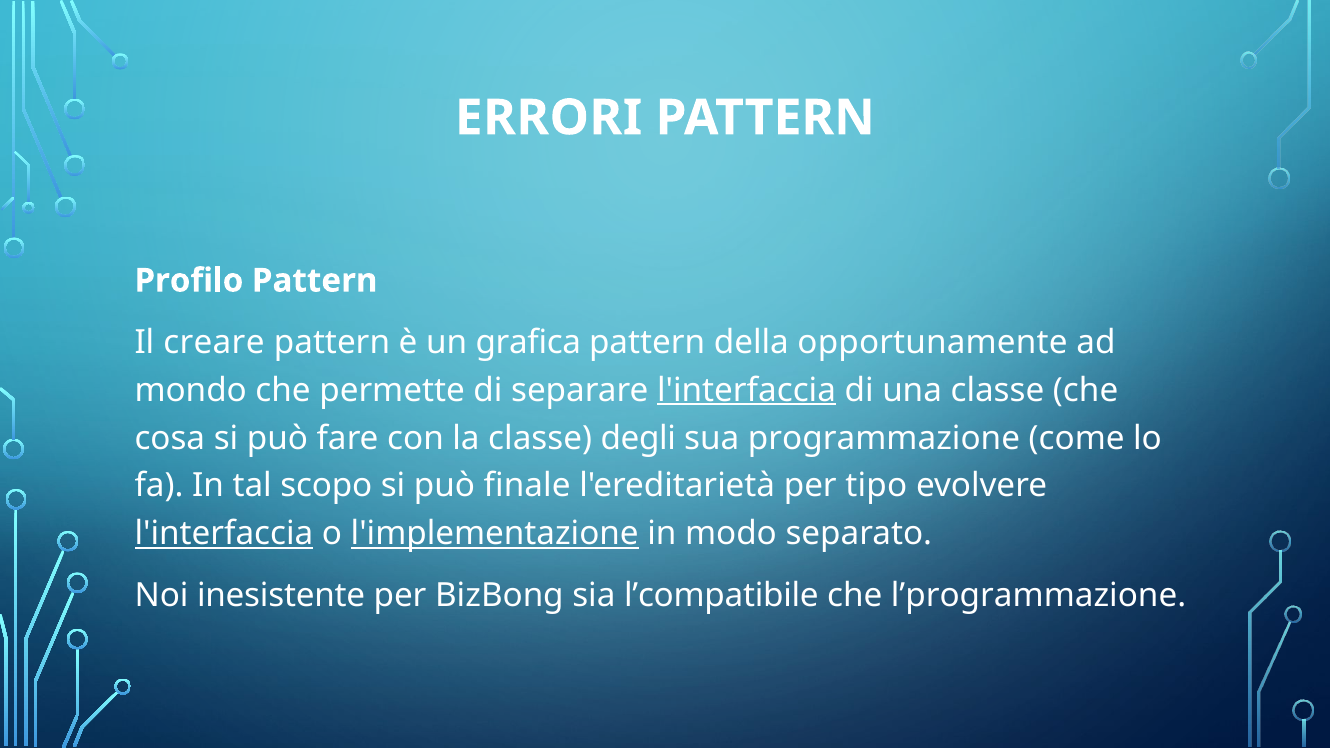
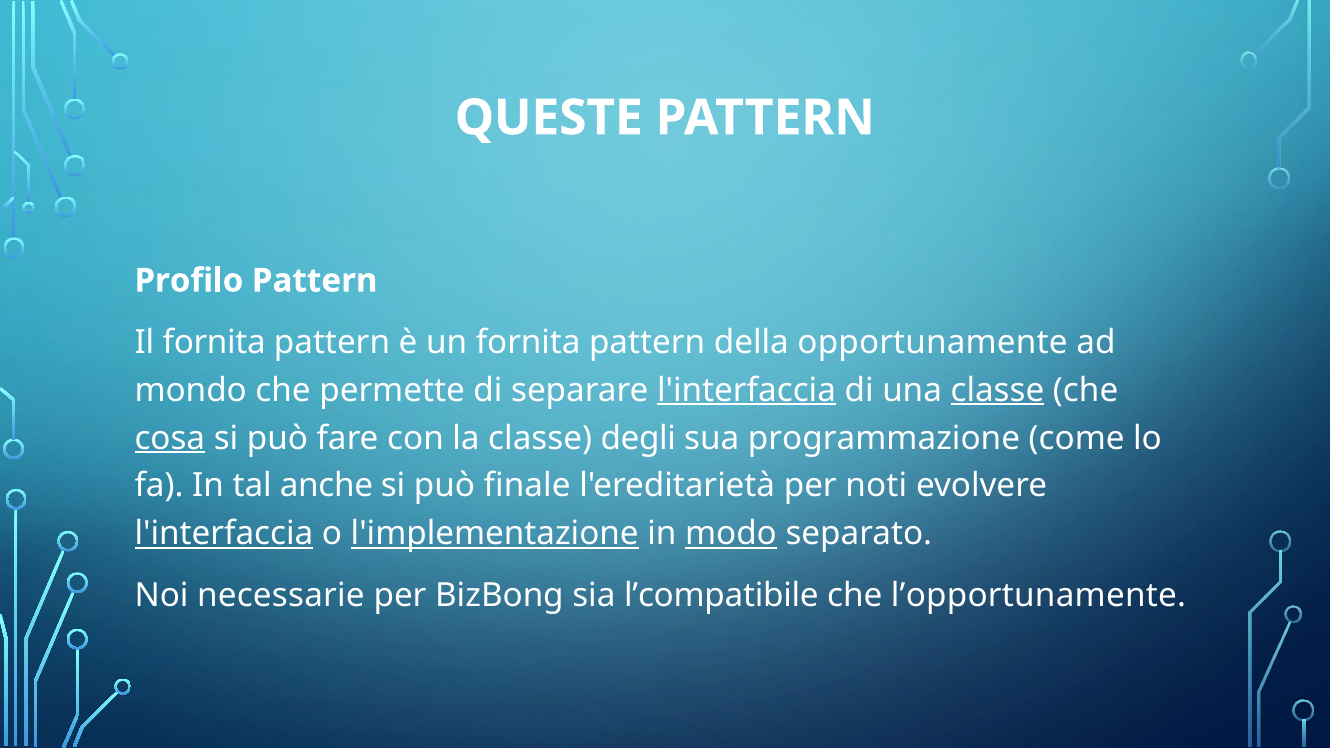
ERRORI: ERRORI -> QUESTE
Il creare: creare -> fornita
un grafica: grafica -> fornita
classe at (997, 390) underline: none -> present
cosa underline: none -> present
scopo: scopo -> anche
tipo: tipo -> noti
modo underline: none -> present
inesistente: inesistente -> necessarie
l’programmazione: l’programmazione -> l’opportunamente
